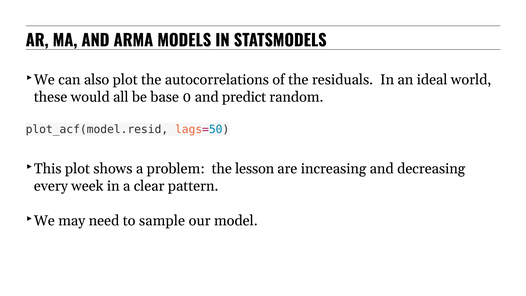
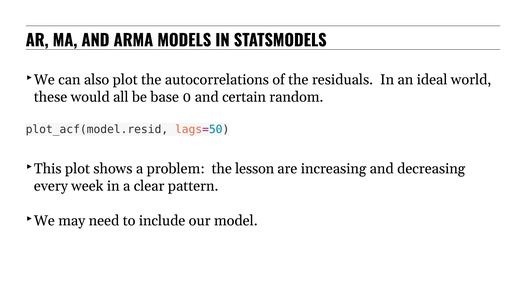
predict: predict -> certain
sample: sample -> include
